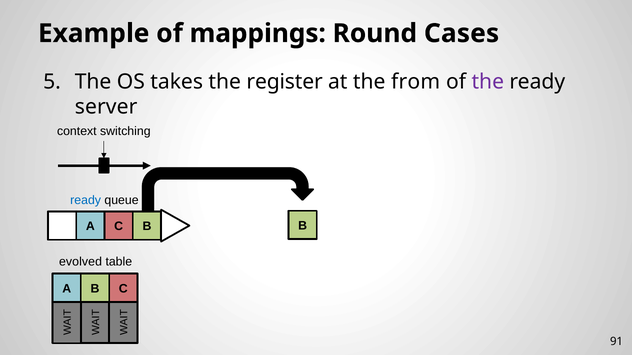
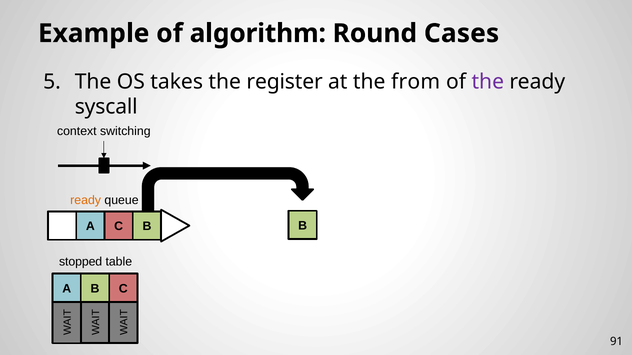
mappings: mappings -> algorithm
server: server -> syscall
ready at (86, 200) colour: blue -> orange
evolved: evolved -> stopped
